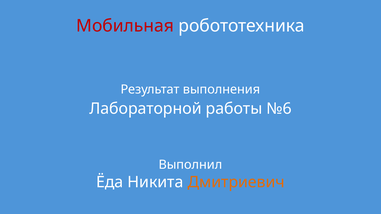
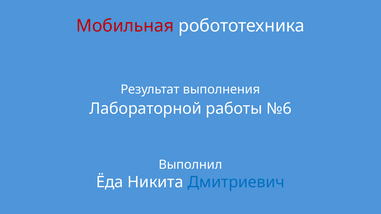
Дмитриевич colour: orange -> blue
